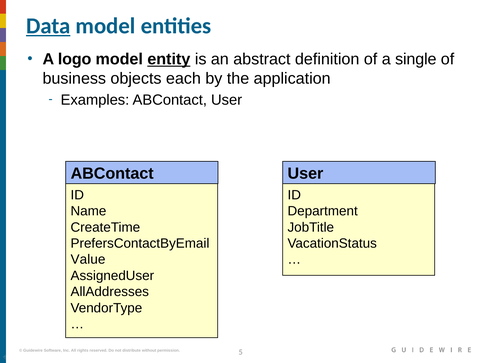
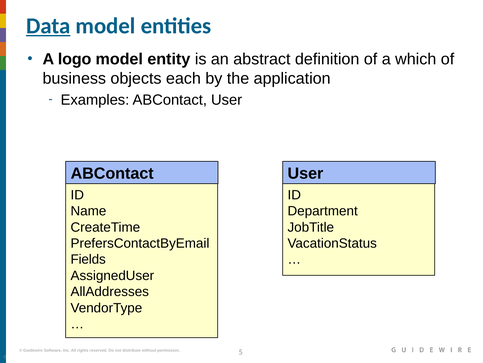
entity underline: present -> none
single: single -> which
Value: Value -> Fields
